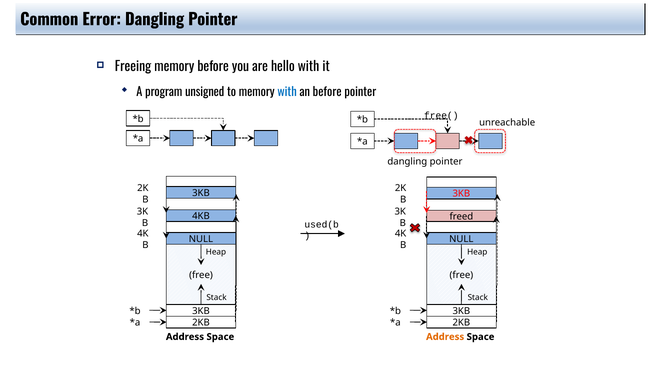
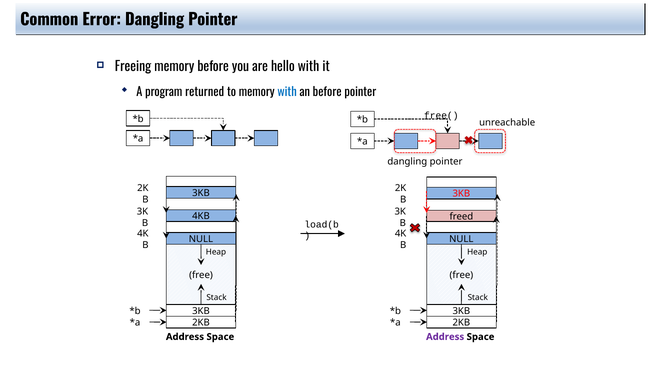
unsigned: unsigned -> returned
used(b: used(b -> load(b
Address at (445, 337) colour: orange -> purple
